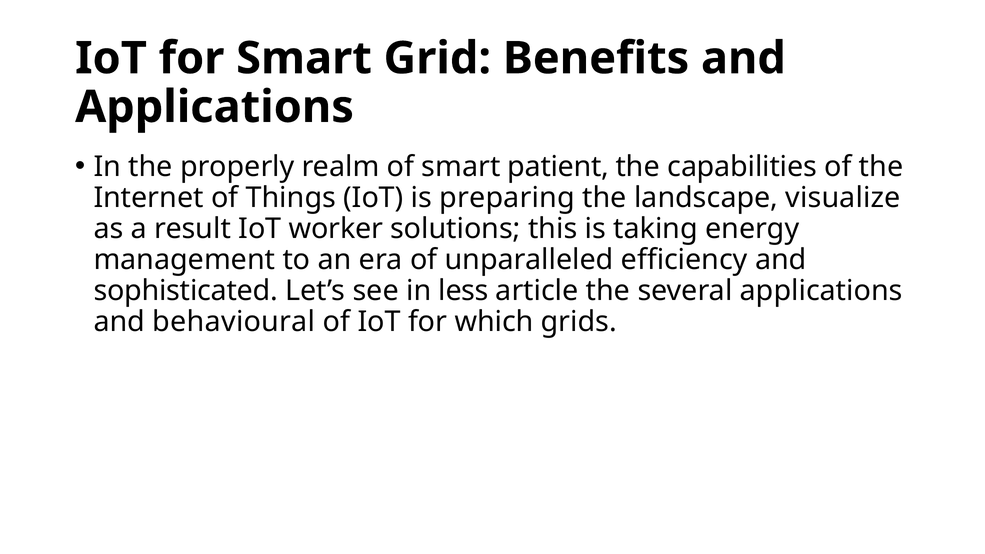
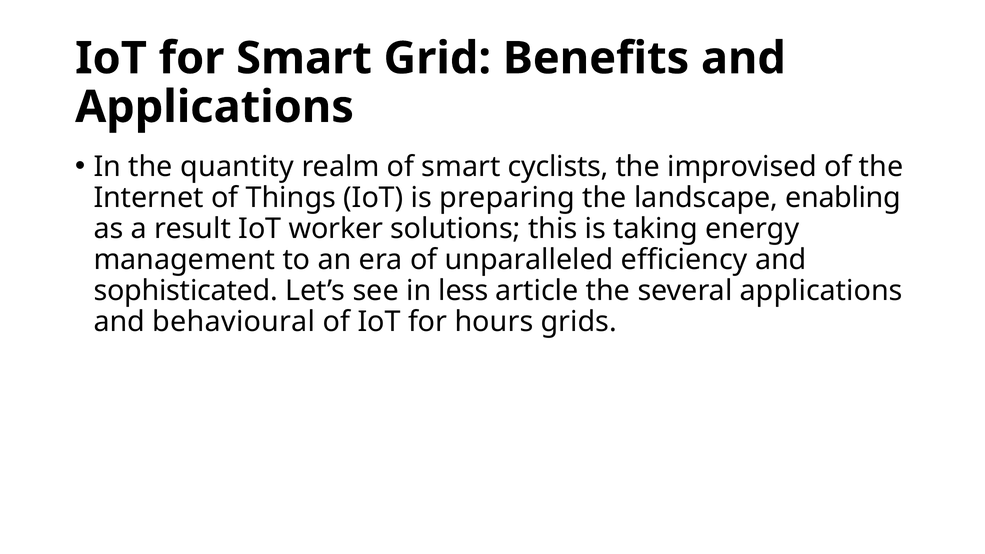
properly: properly -> quantity
patient: patient -> cyclists
capabilities: capabilities -> improvised
visualize: visualize -> enabling
which: which -> hours
